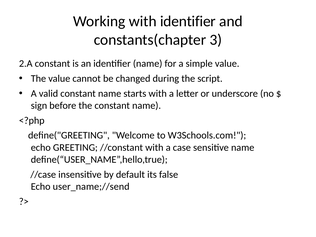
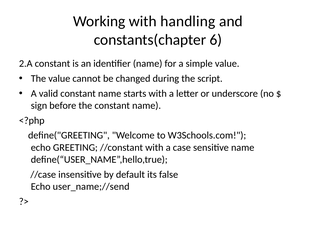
with identifier: identifier -> handling
3: 3 -> 6
